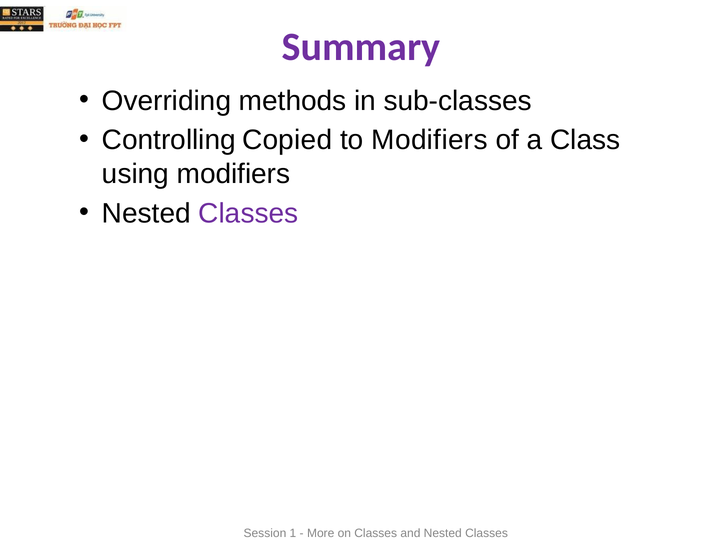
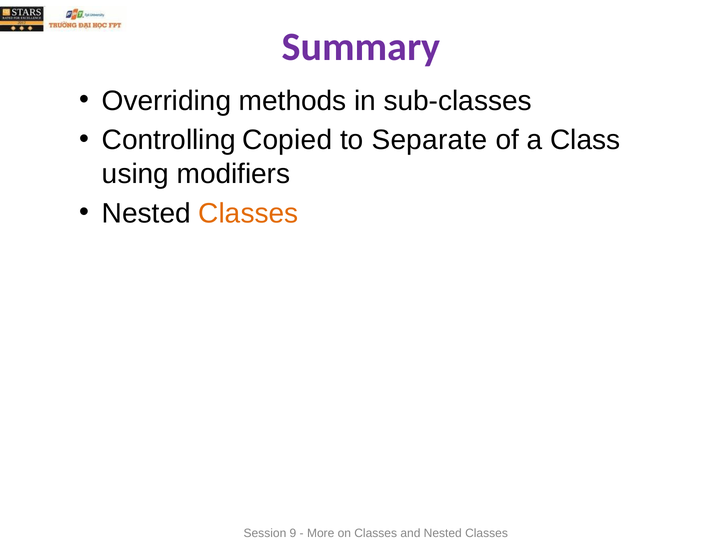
to Modifiers: Modifiers -> Separate
Classes at (248, 213) colour: purple -> orange
1: 1 -> 9
